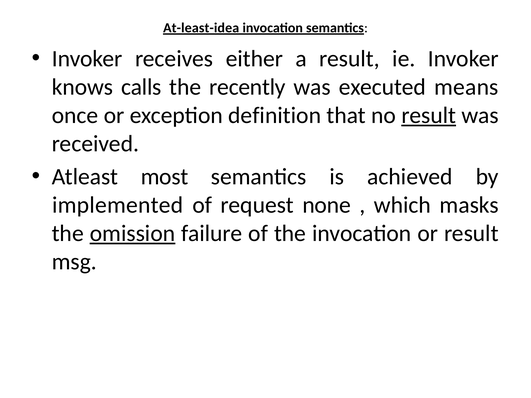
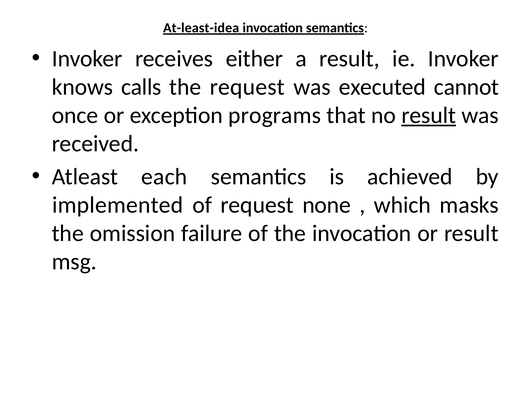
the recently: recently -> request
means: means -> cannot
definition: definition -> programs
most: most -> each
omission underline: present -> none
